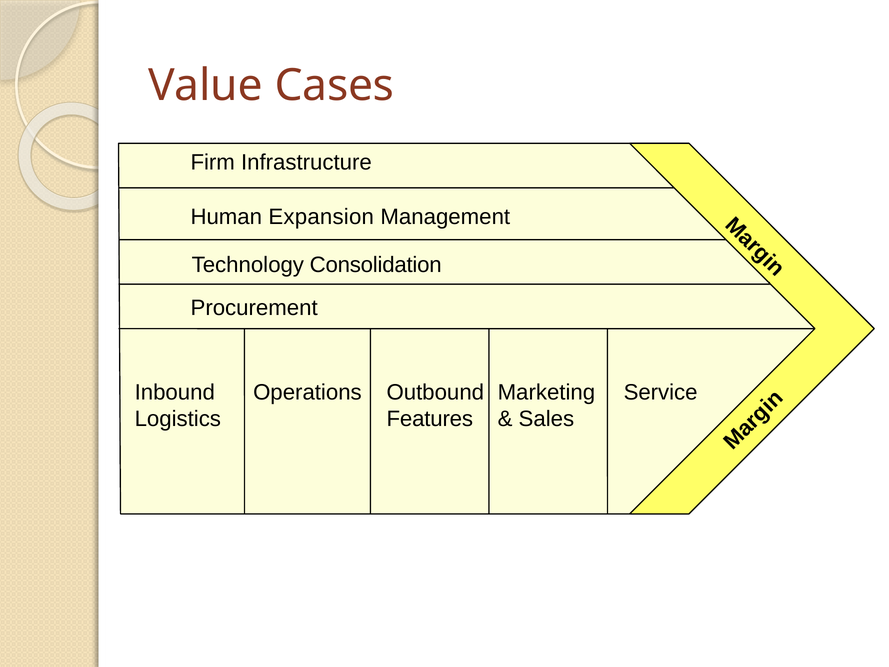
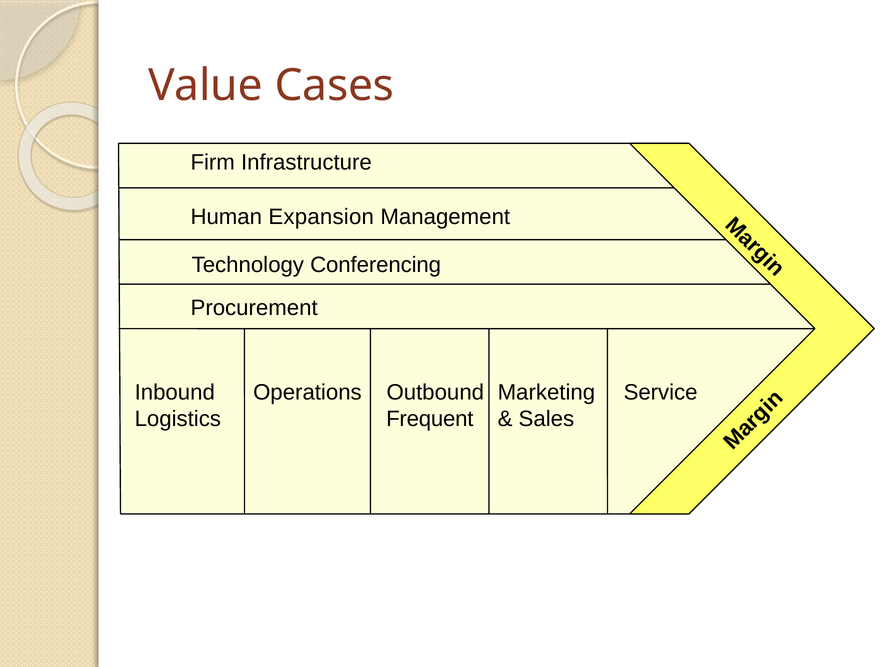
Consolidation: Consolidation -> Conferencing
Features: Features -> Frequent
